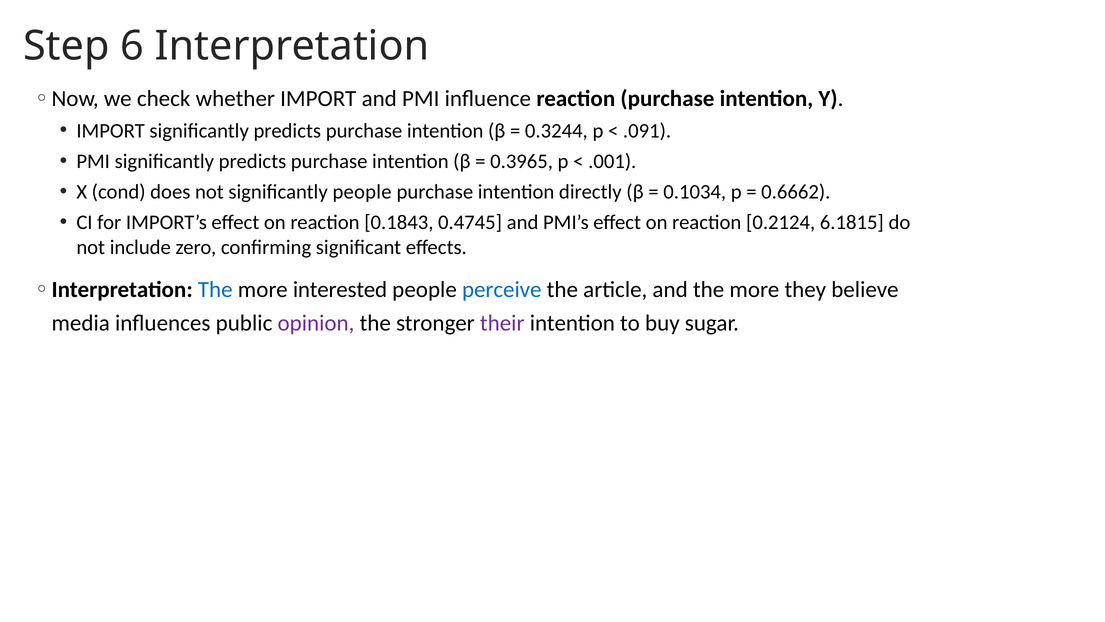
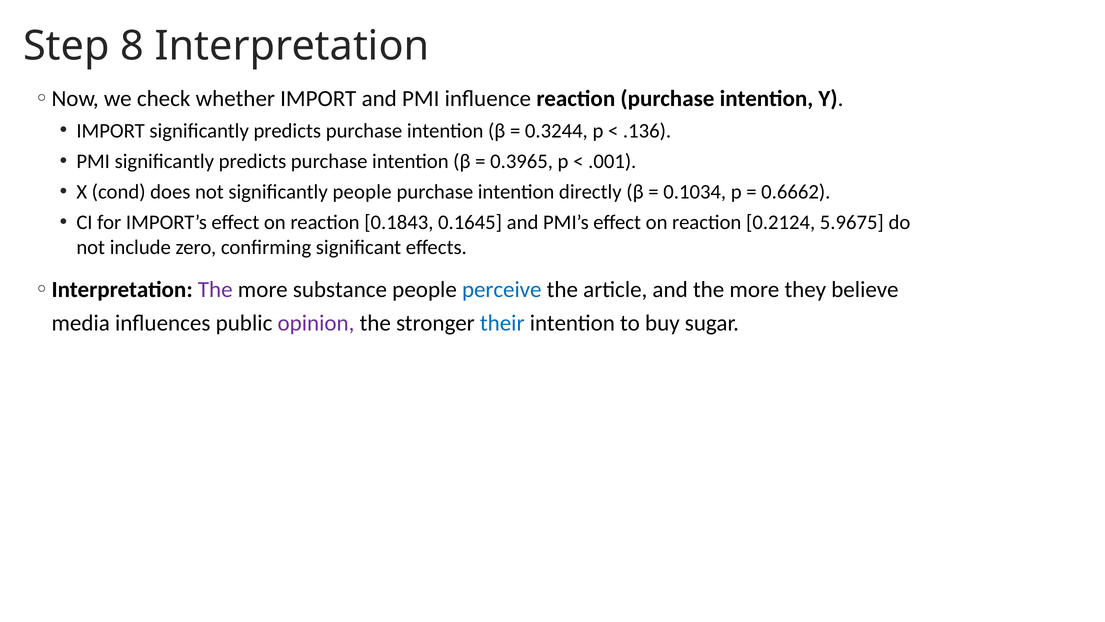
6: 6 -> 8
.091: .091 -> .136
0.4745: 0.4745 -> 0.1645
6.1815: 6.1815 -> 5.9675
The at (215, 290) colour: blue -> purple
interested: interested -> substance
their colour: purple -> blue
